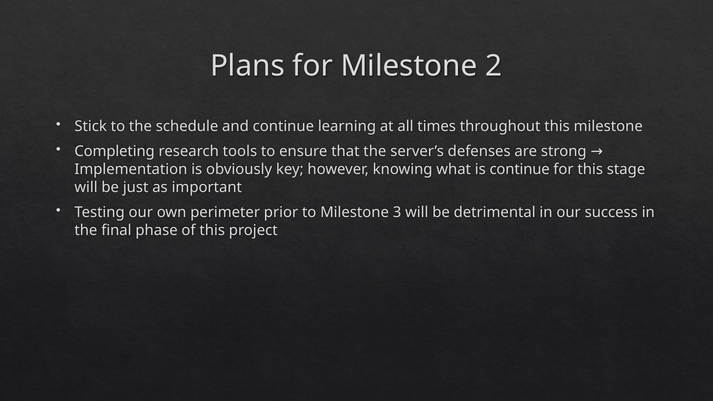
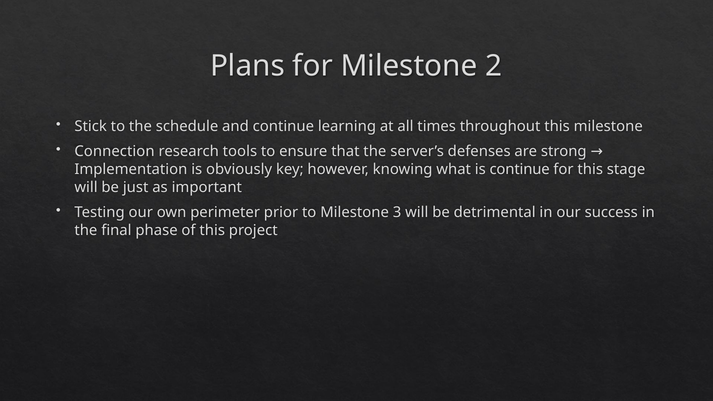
Completing: Completing -> Connection
